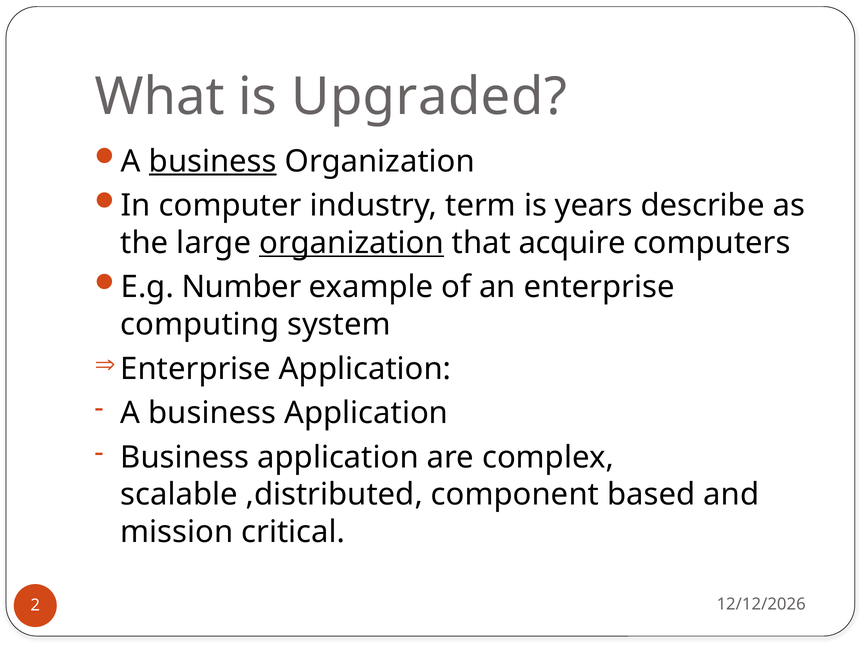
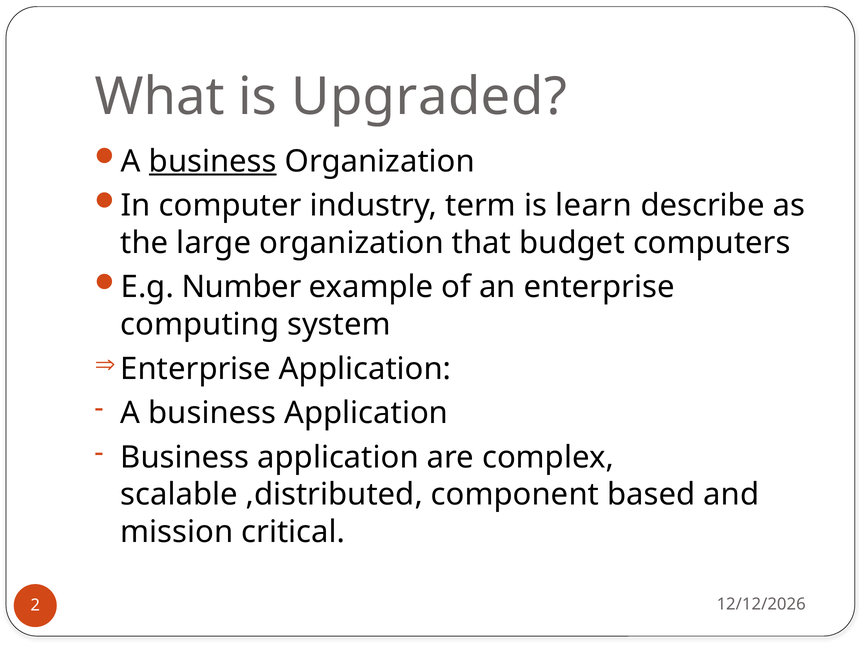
years: years -> learn
organization at (352, 243) underline: present -> none
acquire: acquire -> budget
